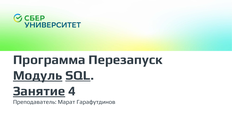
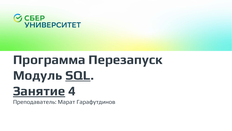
Модуль underline: present -> none
